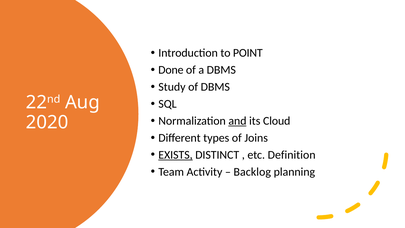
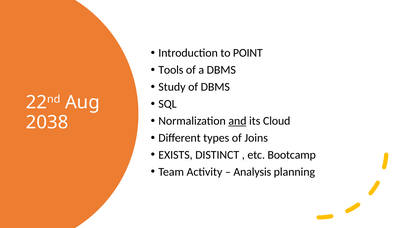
Done: Done -> Tools
2020: 2020 -> 2038
EXISTS underline: present -> none
Definition: Definition -> Bootcamp
Backlog: Backlog -> Analysis
